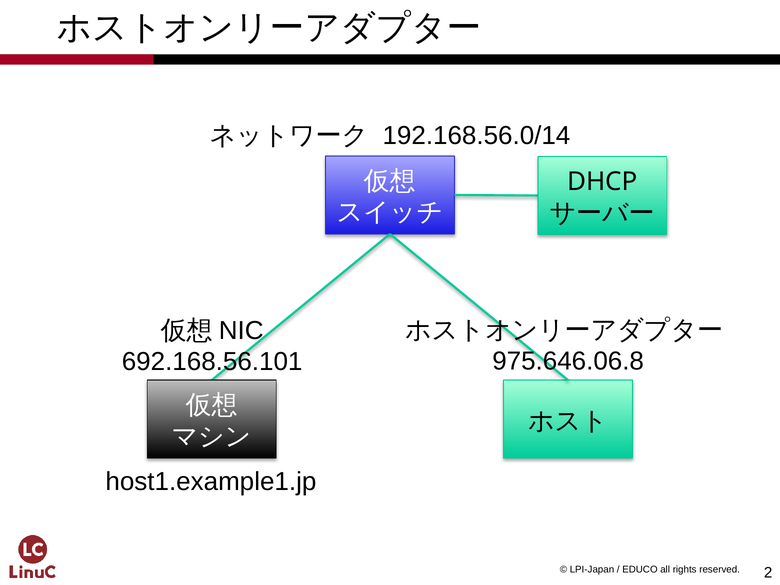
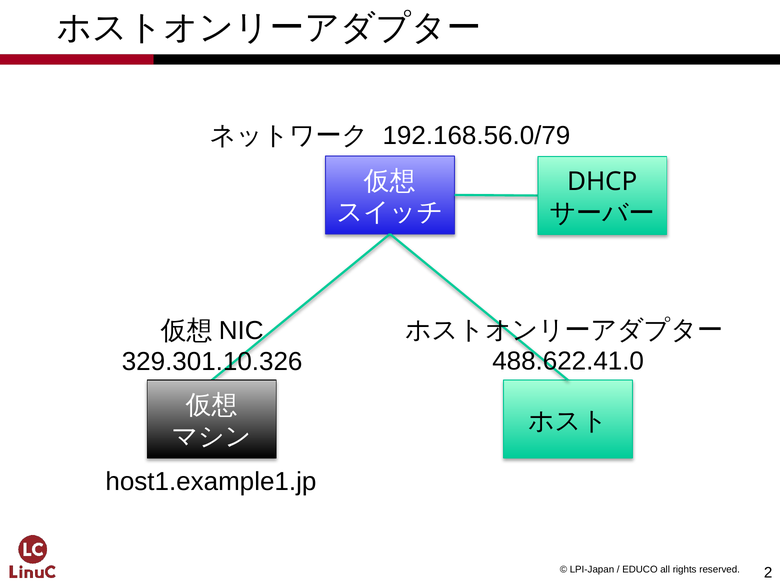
192.168.56.0/14: 192.168.56.0/14 -> 192.168.56.0/79
975.646.06.8: 975.646.06.8 -> 488.622.41.0
692.168.56.101: 692.168.56.101 -> 329.301.10.326
